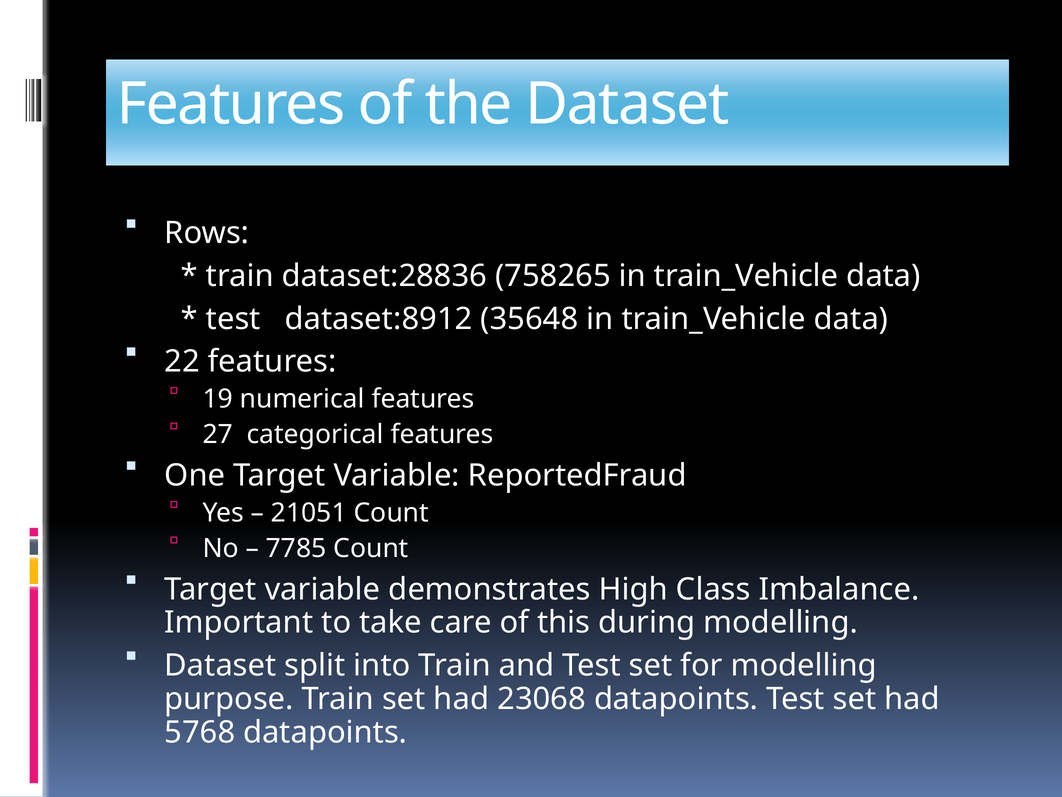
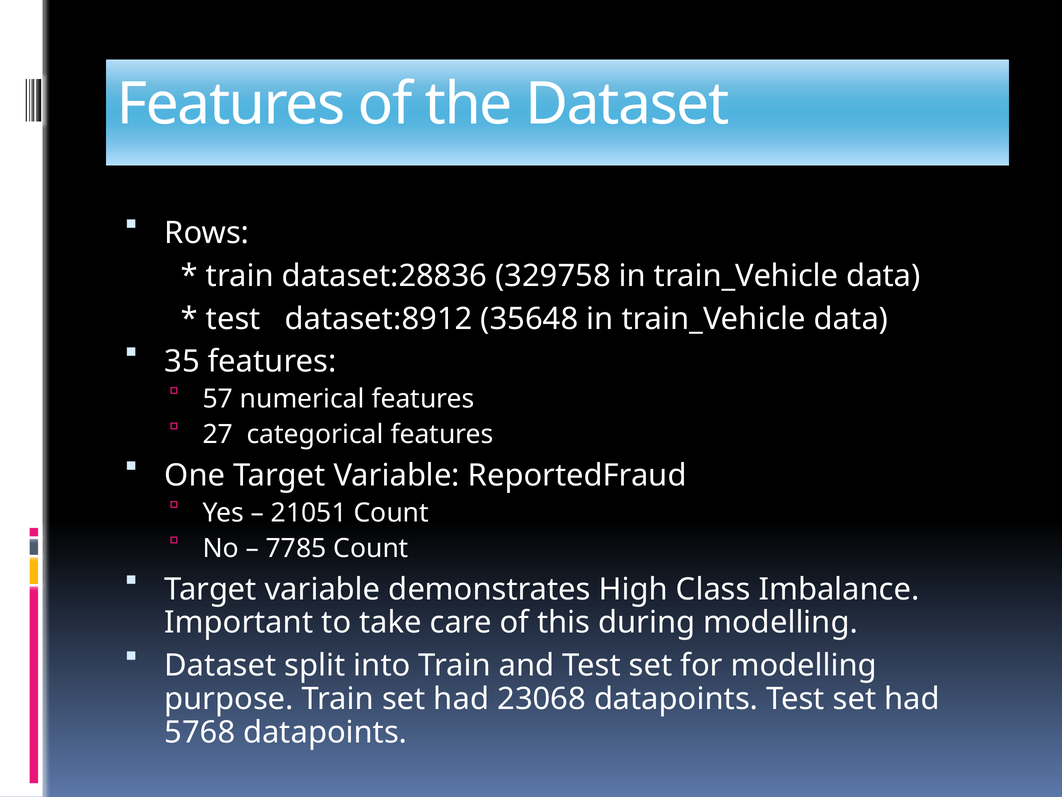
758265: 758265 -> 329758
22: 22 -> 35
19: 19 -> 57
